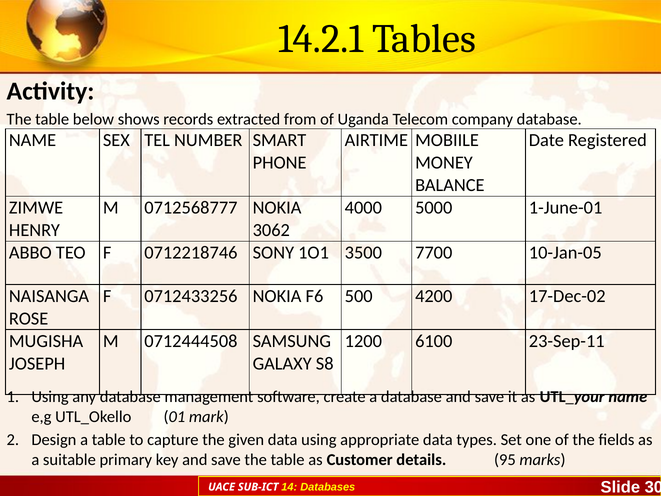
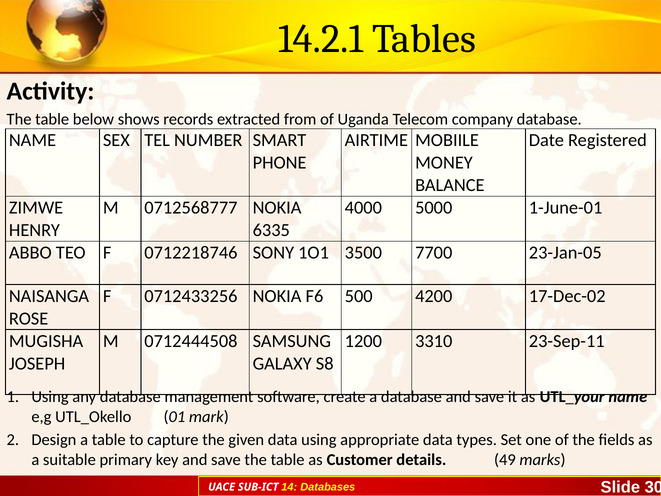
3062: 3062 -> 6335
10-Jan-05: 10-Jan-05 -> 23-Jan-05
6100: 6100 -> 3310
95: 95 -> 49
